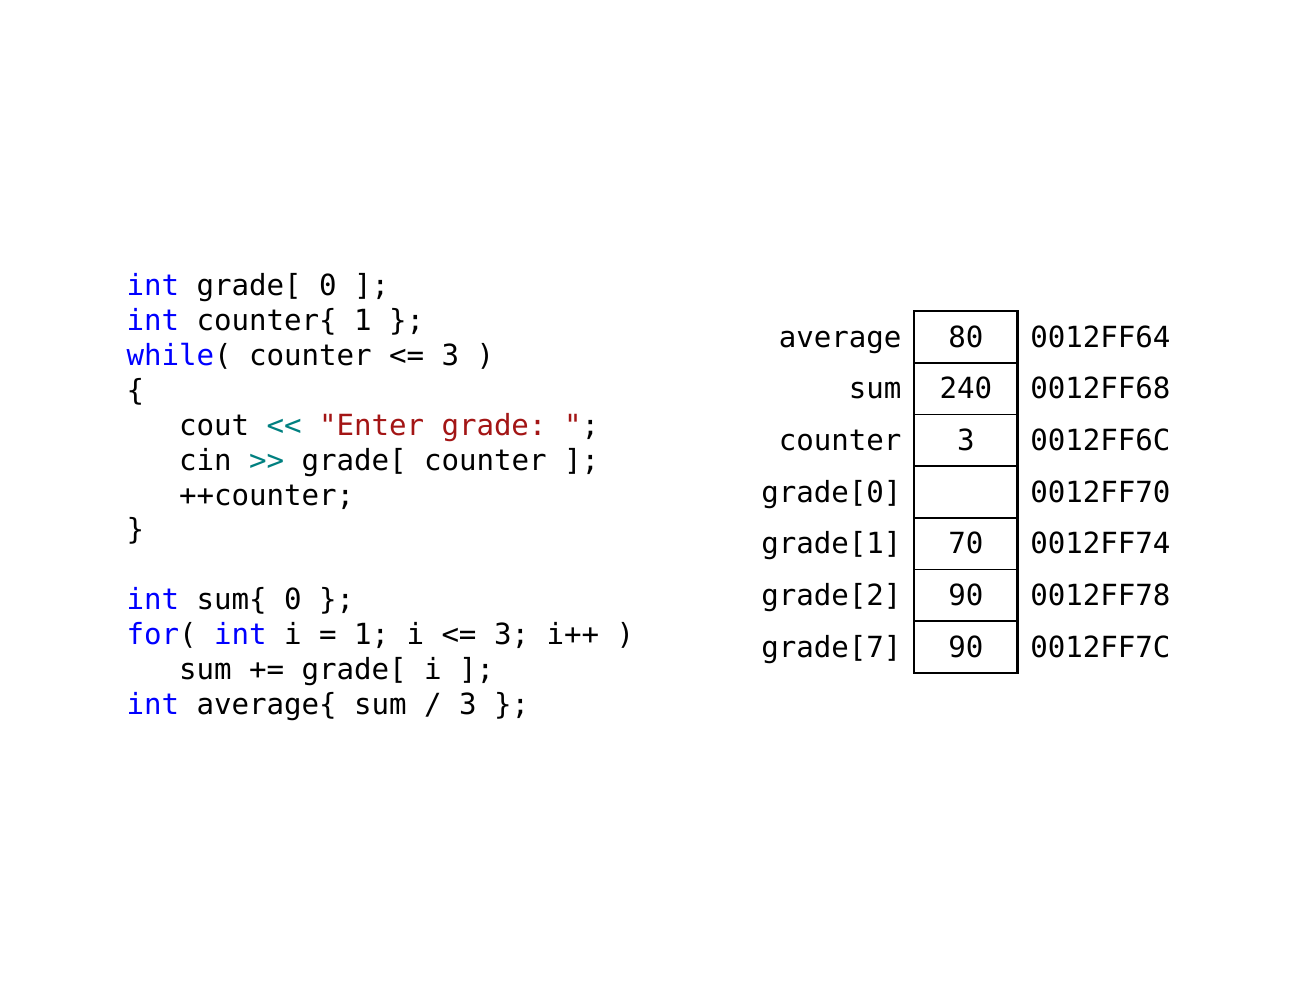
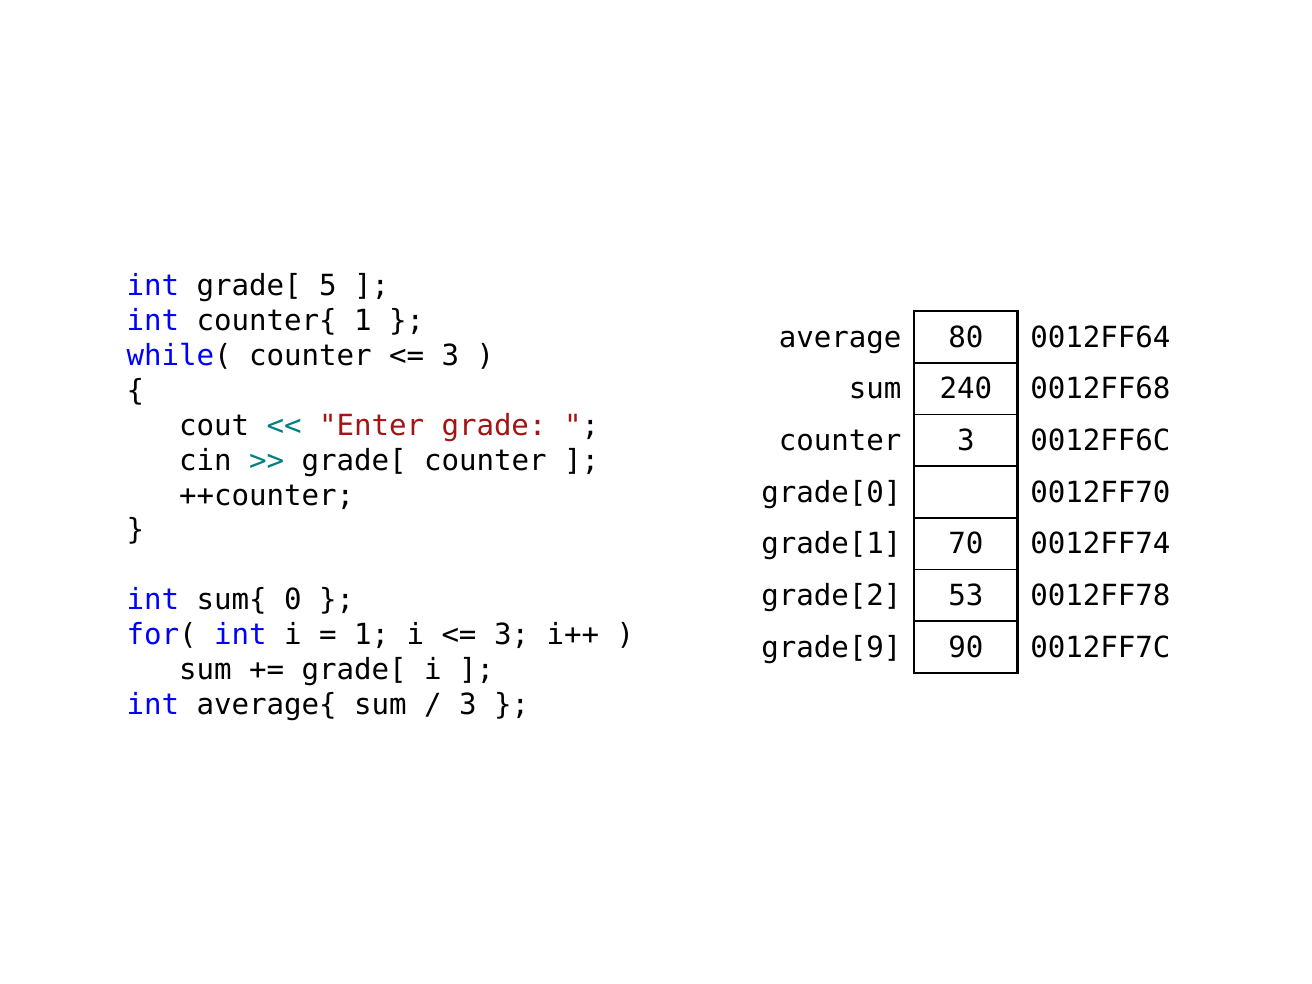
grade[ 0: 0 -> 5
grade[2 90: 90 -> 53
grade[7: grade[7 -> grade[9
